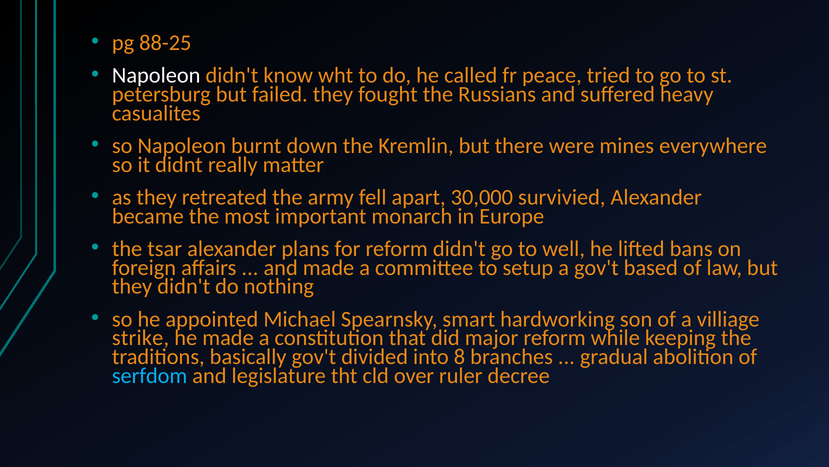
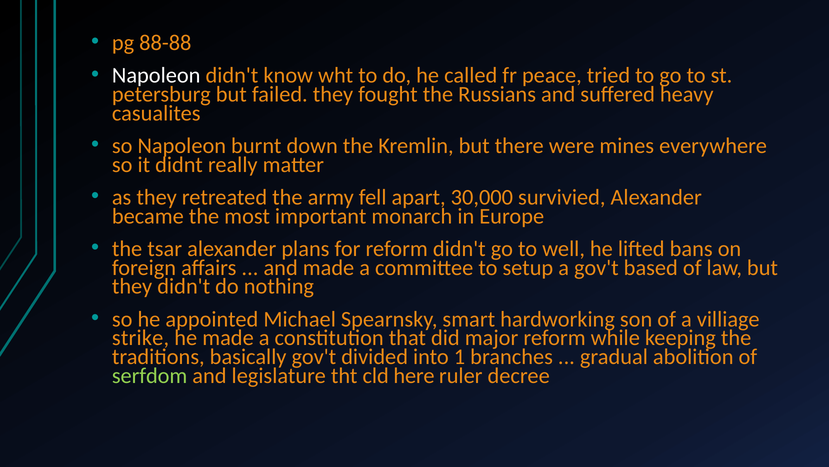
88-25: 88-25 -> 88-88
8: 8 -> 1
serfdom colour: light blue -> light green
over: over -> here
